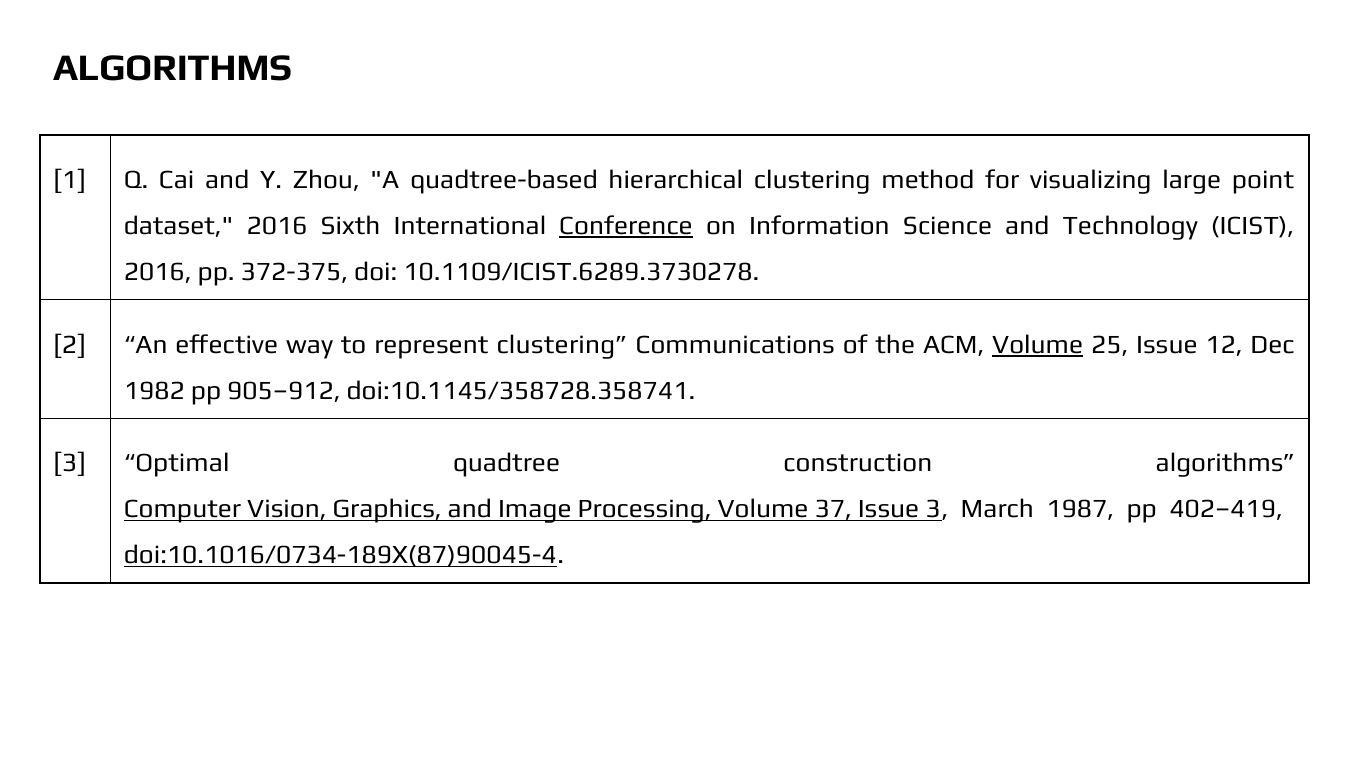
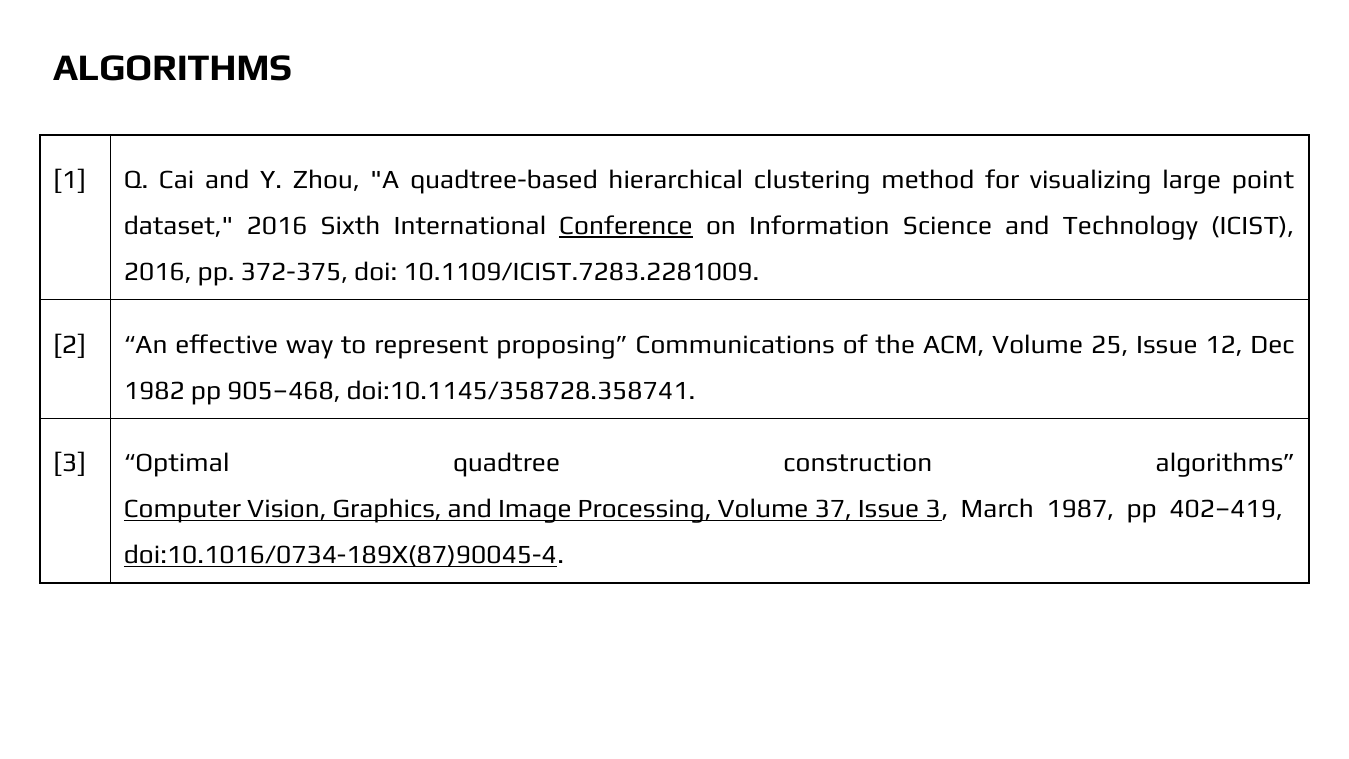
10.1109/ICIST.6289.3730278: 10.1109/ICIST.6289.3730278 -> 10.1109/ICIST.7283.2281009
represent clustering: clustering -> proposing
Volume at (1038, 344) underline: present -> none
905–912: 905–912 -> 905–468
